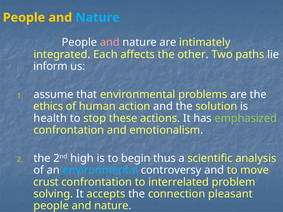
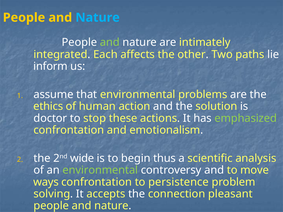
and at (110, 42) colour: pink -> light green
health: health -> doctor
high: high -> wide
environmental at (100, 170) colour: light blue -> light green
crust: crust -> ways
interrelated: interrelated -> persistence
